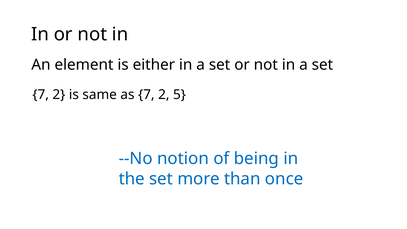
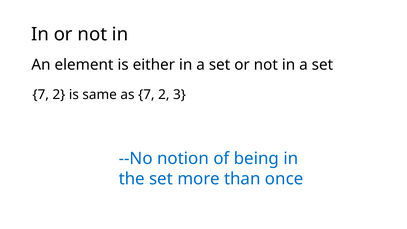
5: 5 -> 3
